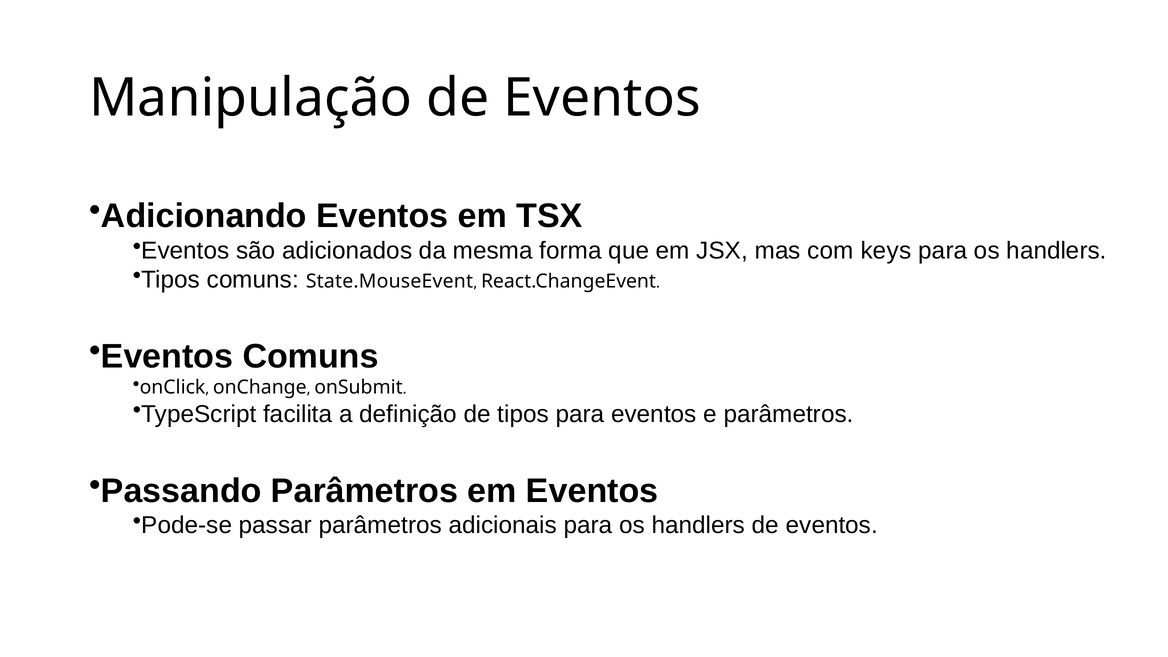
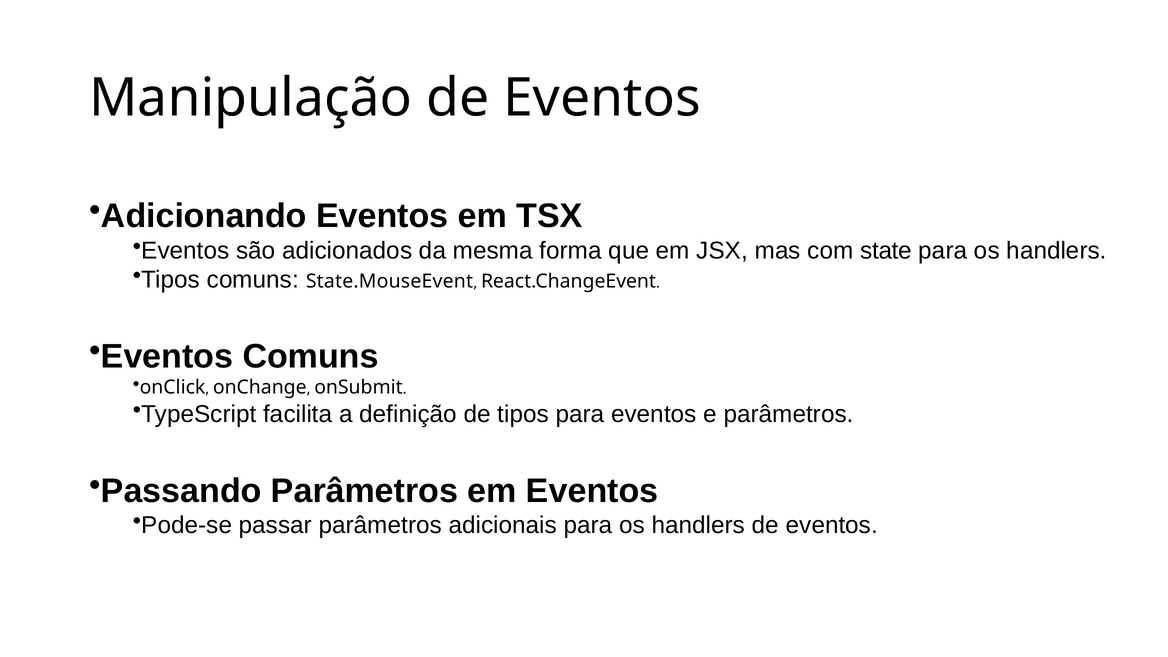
keys: keys -> state
